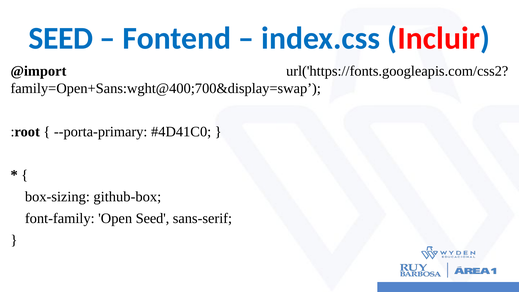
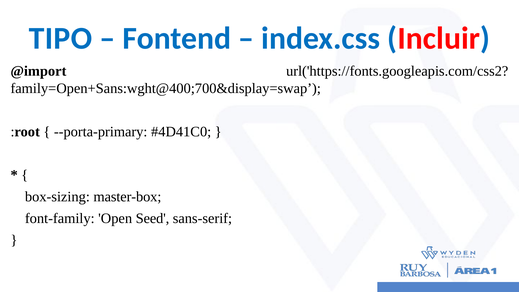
SEED at (61, 38): SEED -> TIPO
github-box: github-box -> master-box
